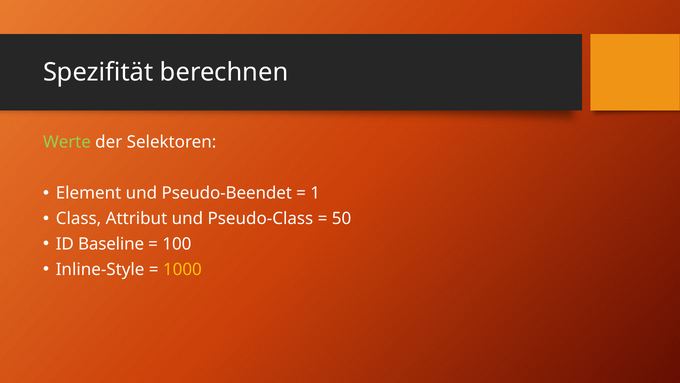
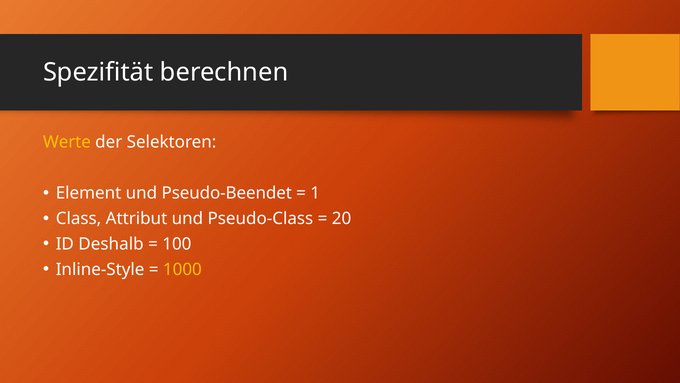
Werte colour: light green -> yellow
50: 50 -> 20
Baseline: Baseline -> Deshalb
